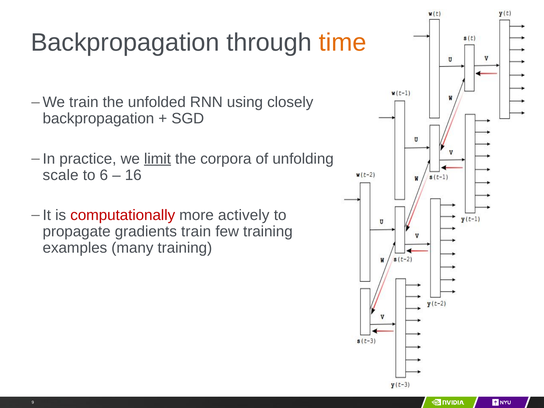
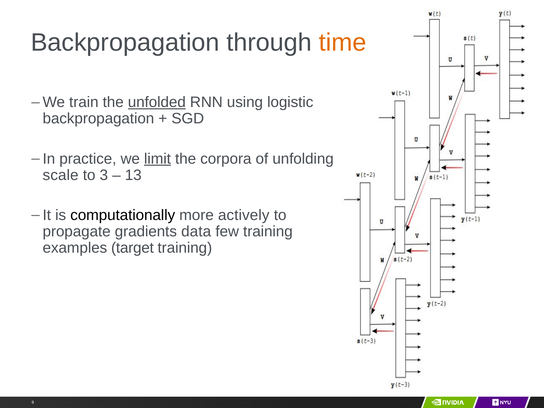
unfolded underline: none -> present
closely: closely -> logistic
6: 6 -> 3
16: 16 -> 13
computationally colour: red -> black
gradients train: train -> data
many: many -> target
